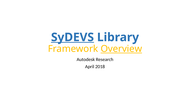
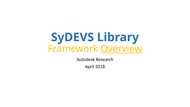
SyDEVS underline: present -> none
